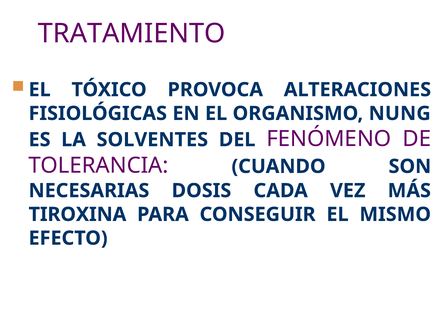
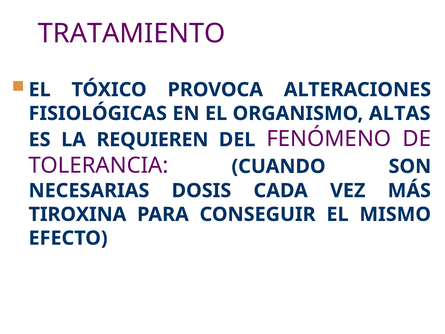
NUNG: NUNG -> ALTAS
SOLVENTES: SOLVENTES -> REQUIEREN
